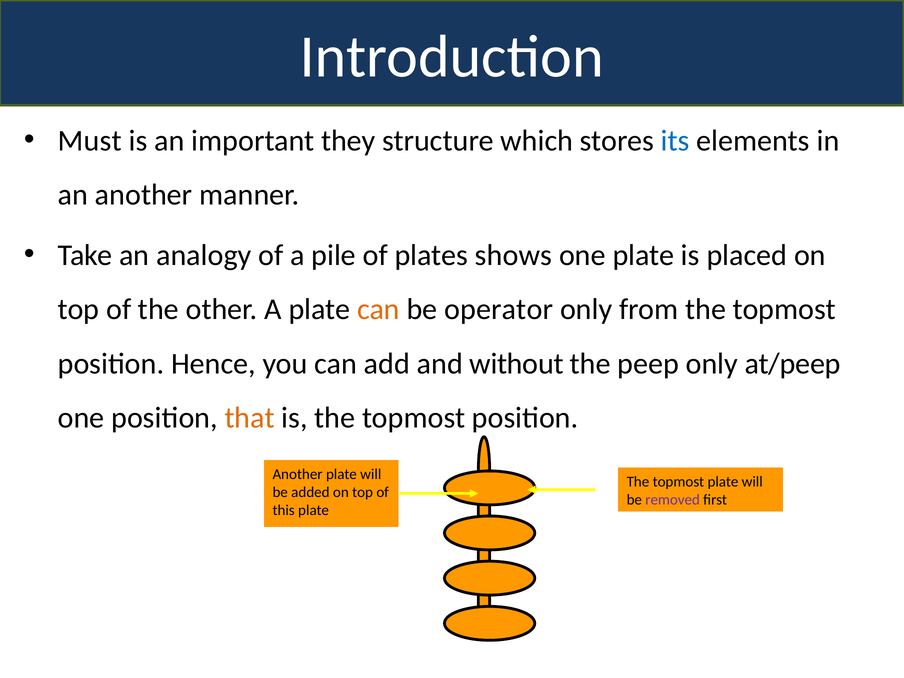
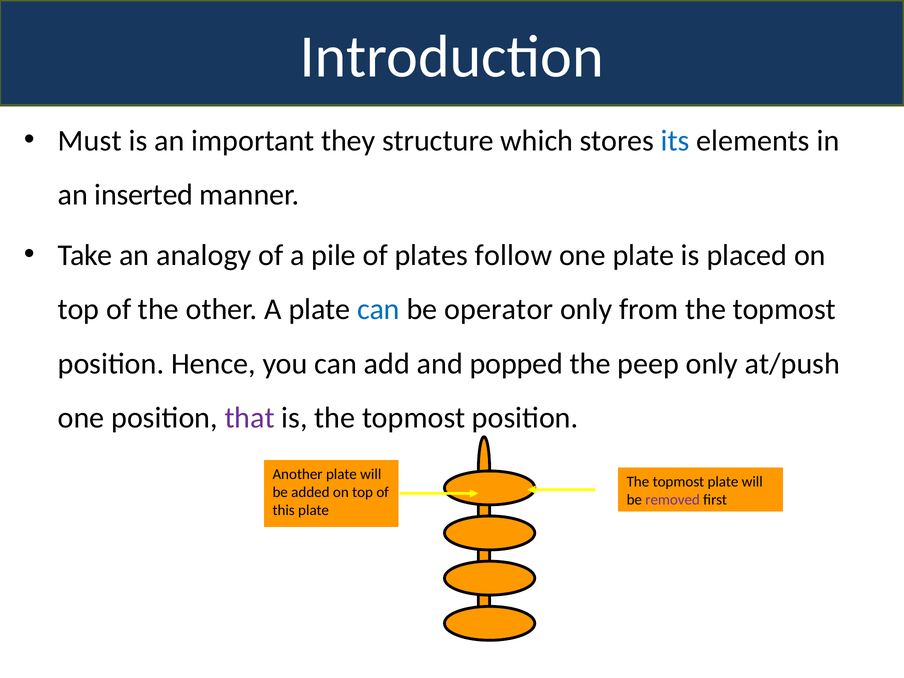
an another: another -> inserted
shows: shows -> follow
can at (378, 309) colour: orange -> blue
without: without -> popped
at/peep: at/peep -> at/push
that colour: orange -> purple
